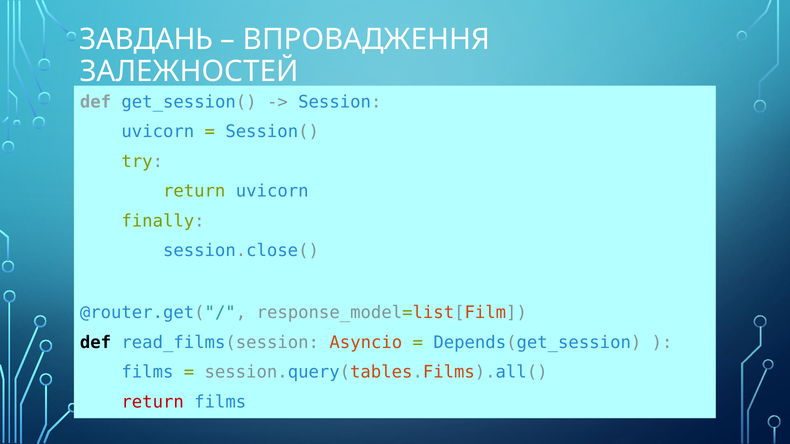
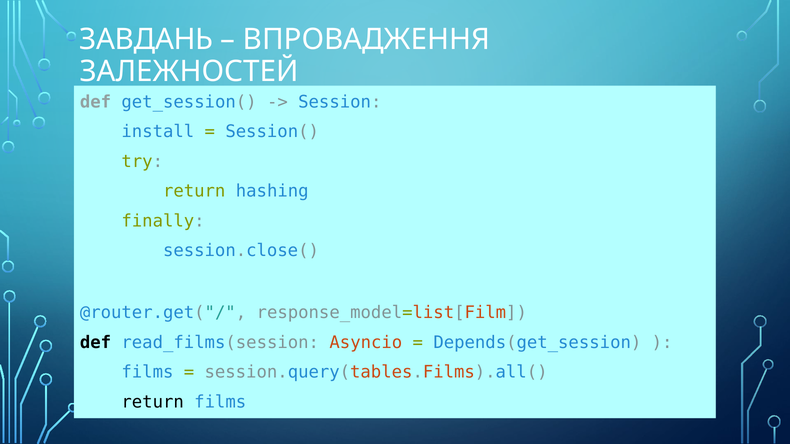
uvicorn at (158, 132): uvicorn -> install
return uvicorn: uvicorn -> hashing
return at (153, 402) colour: red -> black
